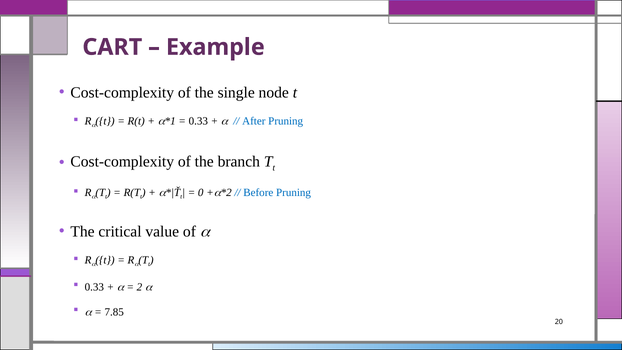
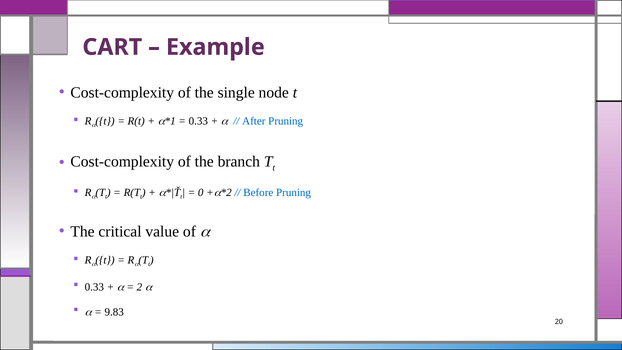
7.85: 7.85 -> 9.83
